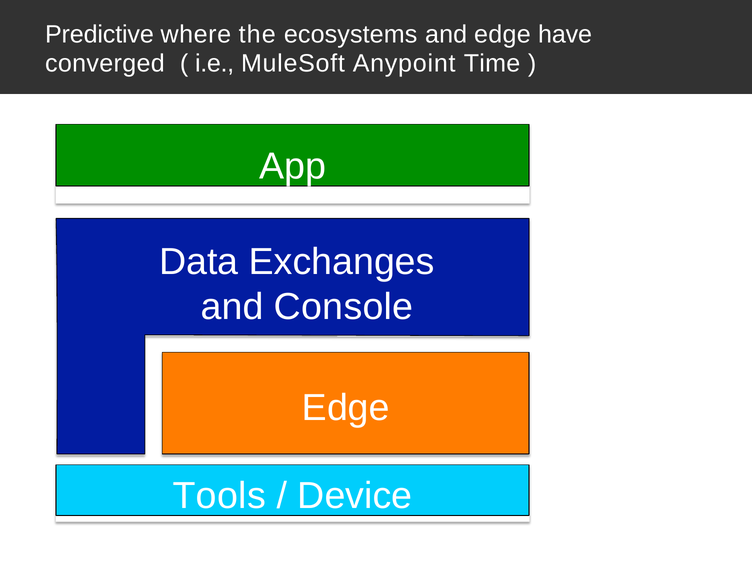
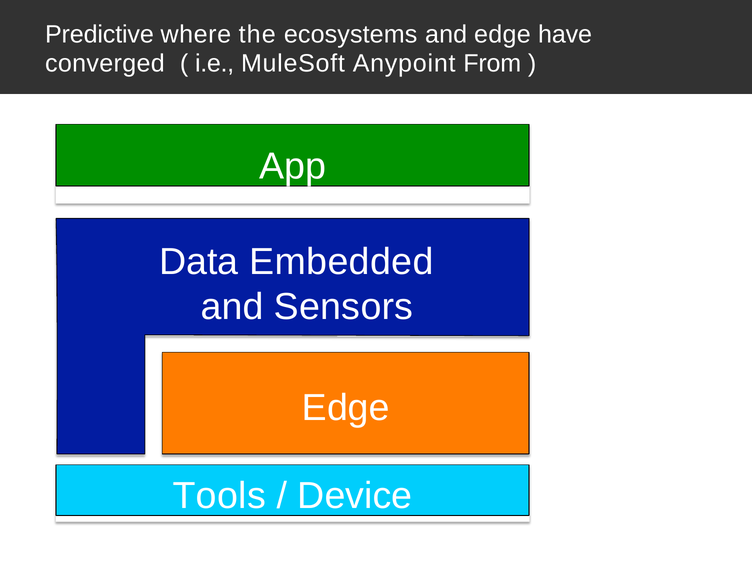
Time: Time -> From
Exchanges: Exchanges -> Embedded
Console: Console -> Sensors
